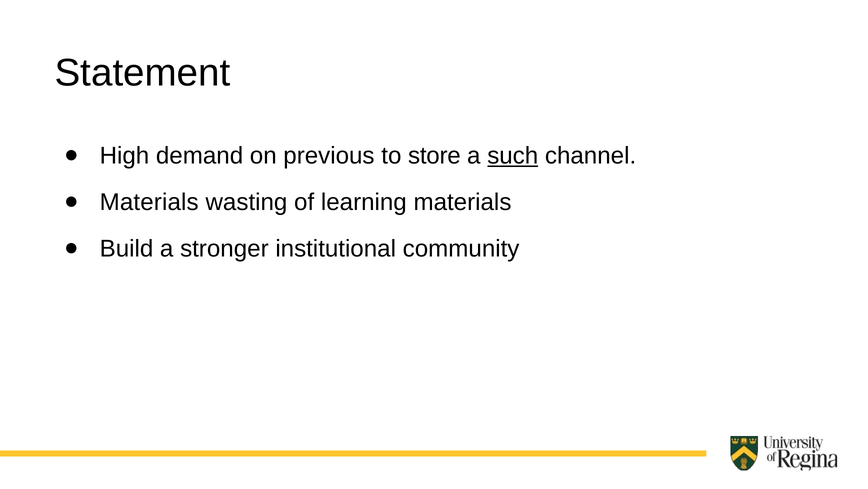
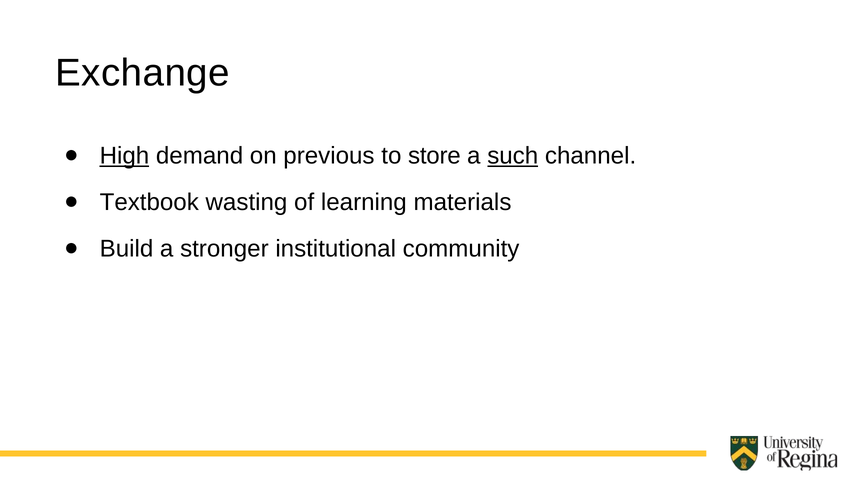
Statement: Statement -> Exchange
High underline: none -> present
Materials at (149, 202): Materials -> Textbook
